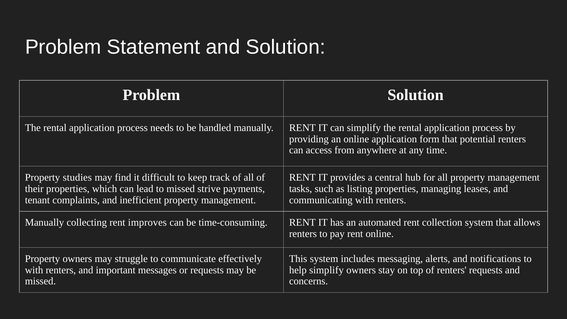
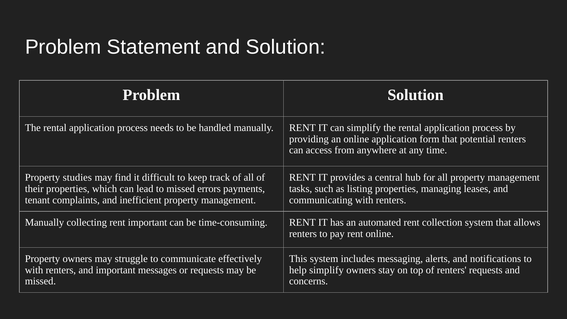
strive: strive -> errors
rent improves: improves -> important
